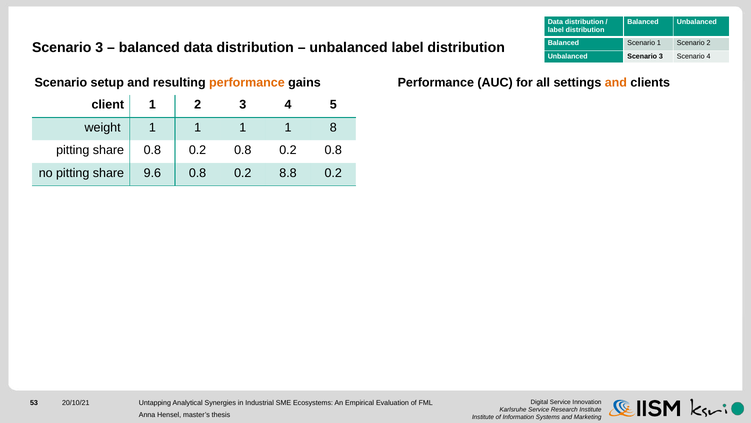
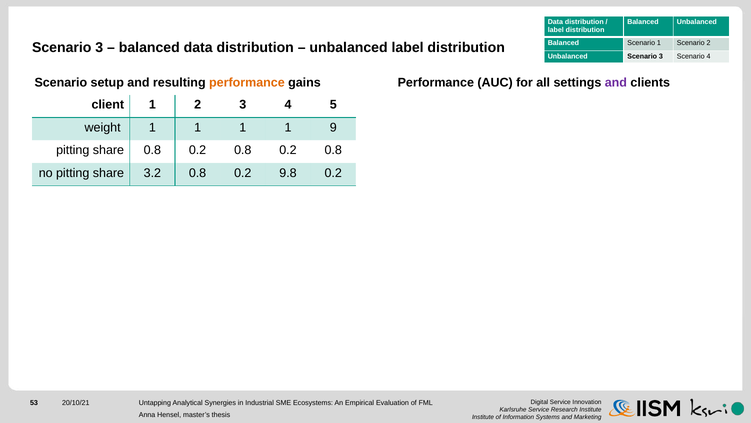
and at (616, 83) colour: orange -> purple
8: 8 -> 9
9.6: 9.6 -> 3.2
8.8: 8.8 -> 9.8
